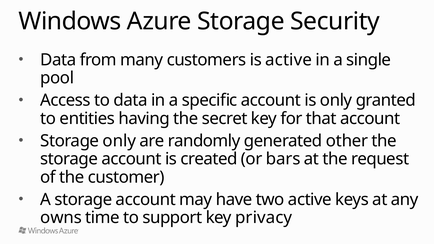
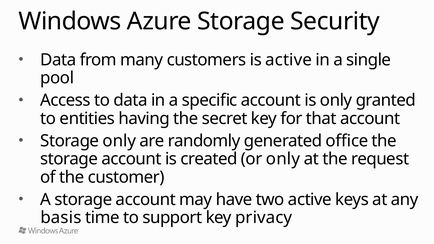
other: other -> office
or bars: bars -> only
owns: owns -> basis
